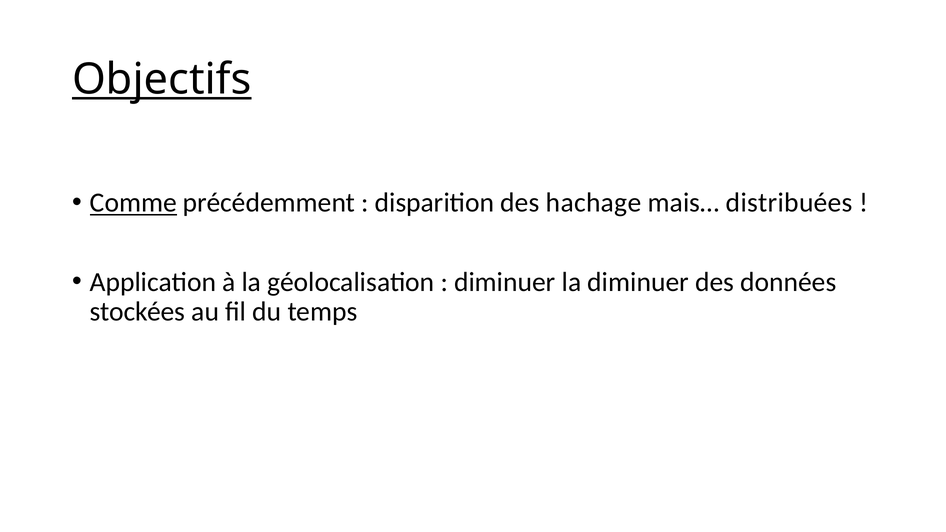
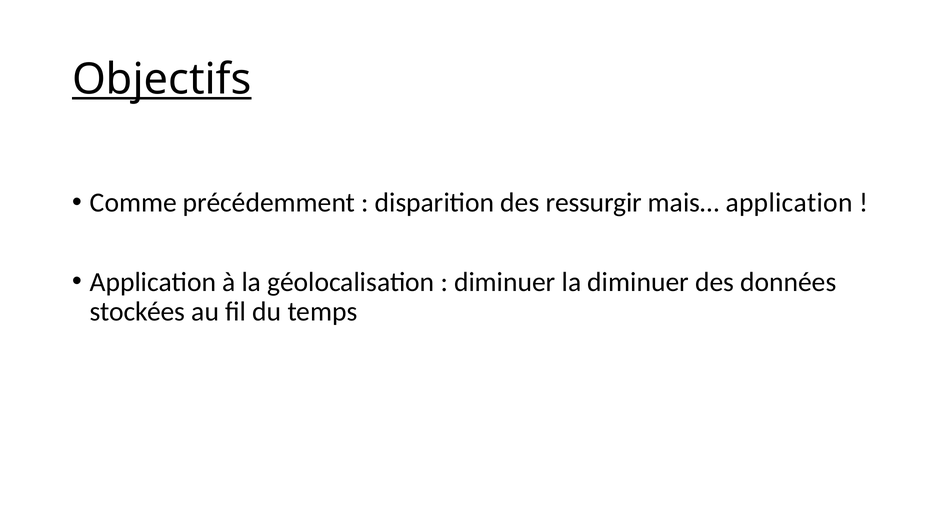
Comme underline: present -> none
hachage: hachage -> ressurgir
mais… distribuées: distribuées -> application
